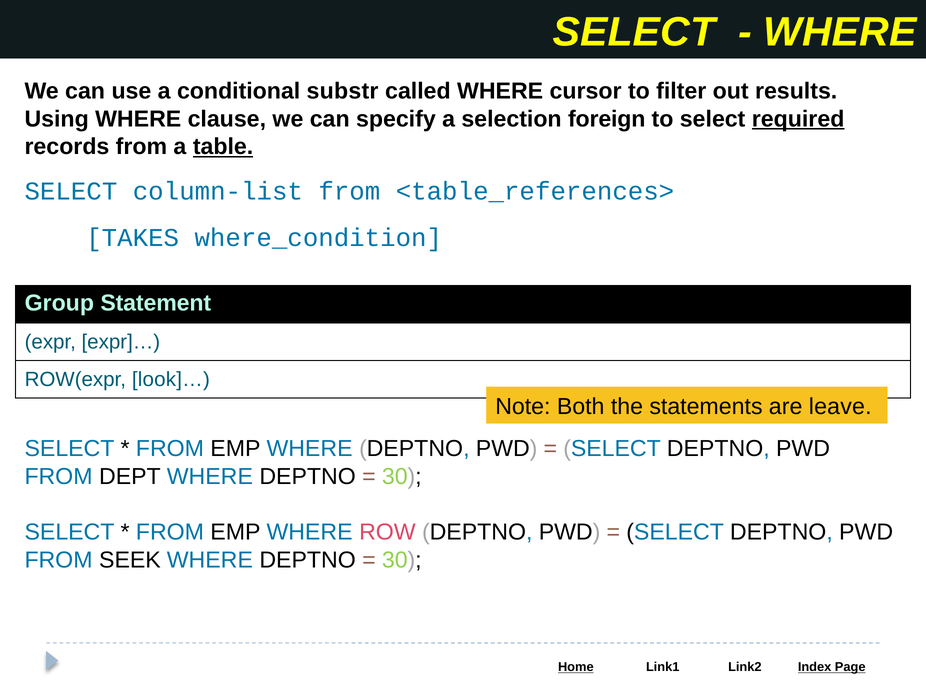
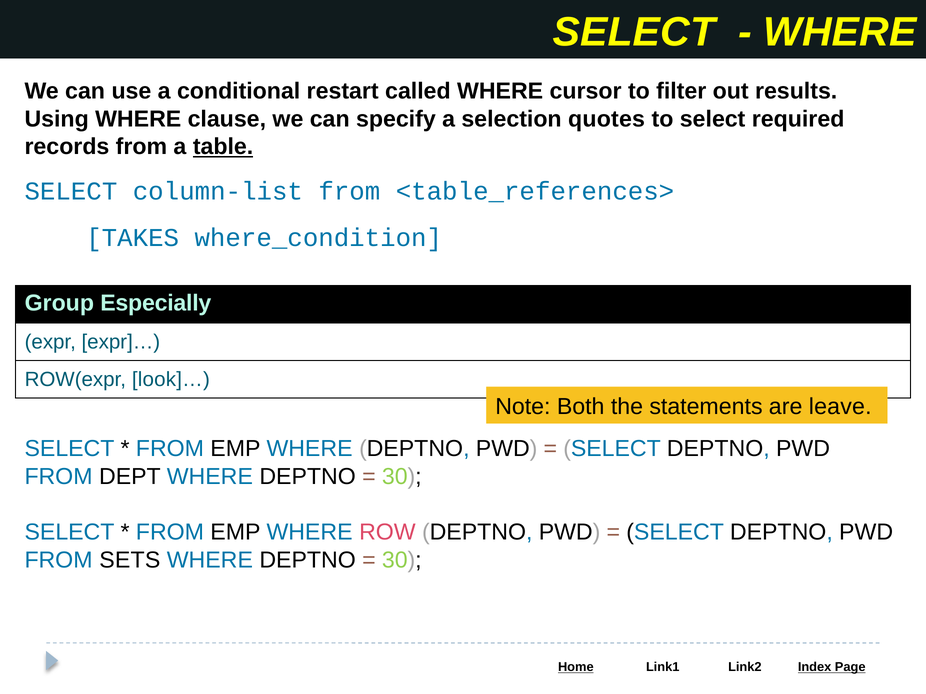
substr: substr -> restart
foreign: foreign -> quotes
required underline: present -> none
Statement: Statement -> Especially
SEEK: SEEK -> SETS
